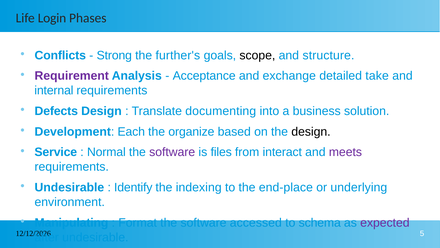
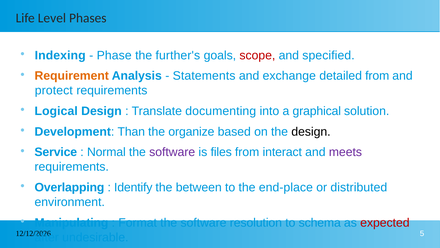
Login: Login -> Level
Conflicts: Conflicts -> Indexing
Strong: Strong -> Phase
scope colour: black -> red
structure: structure -> specified
Requirement colour: purple -> orange
Acceptance: Acceptance -> Statements
detailed take: take -> from
internal: internal -> protect
Defects: Defects -> Logical
business: business -> graphical
Each: Each -> Than
Undesirable at (69, 187): Undesirable -> Overlapping
indexing: indexing -> between
underlying: underlying -> distributed
accessed: accessed -> resolution
expected colour: purple -> red
